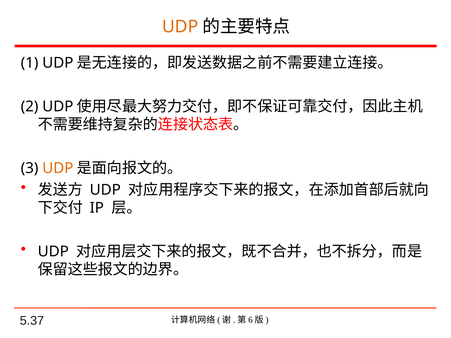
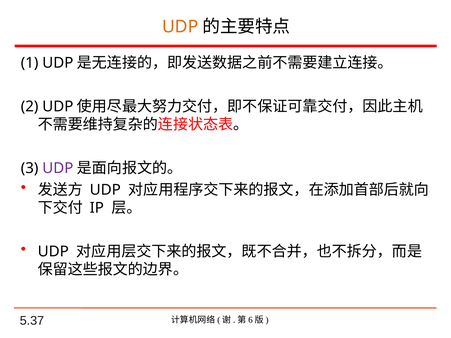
UDP at (58, 168) colour: orange -> purple
